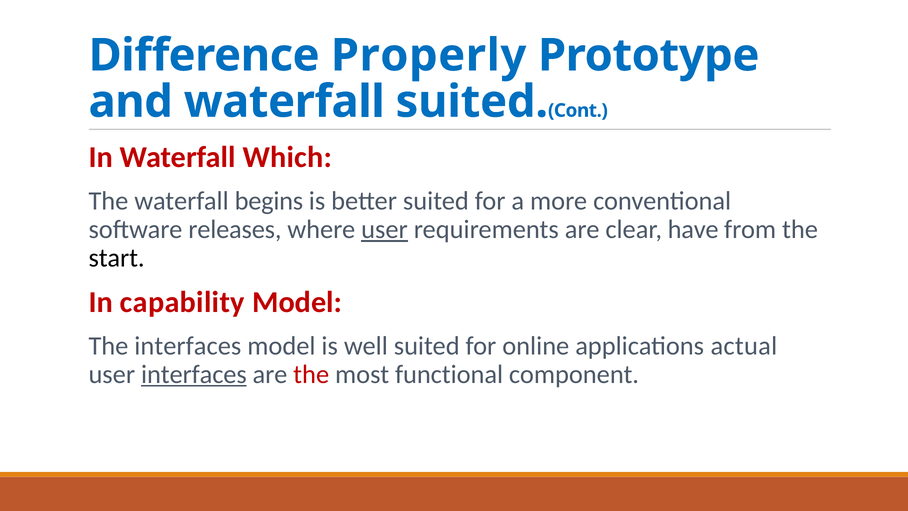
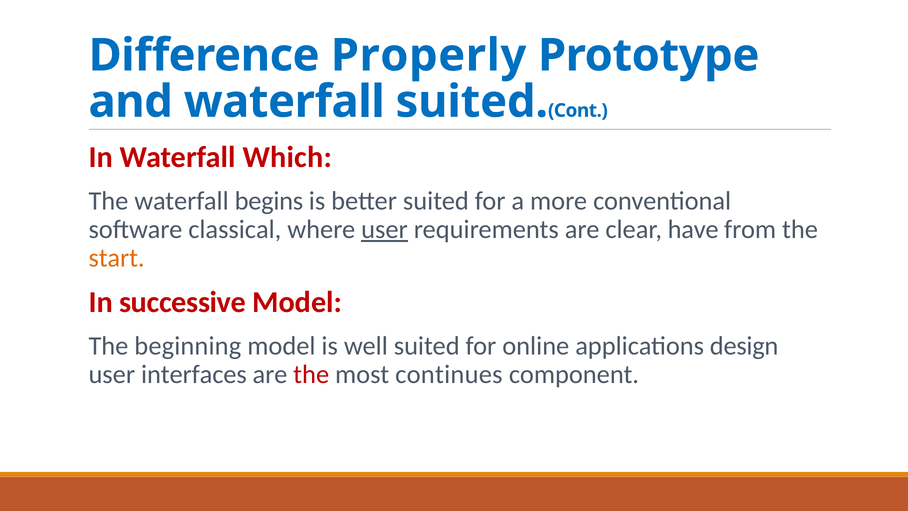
releases: releases -> classical
start colour: black -> orange
capability: capability -> successive
The interfaces: interfaces -> beginning
actual: actual -> design
interfaces at (194, 374) underline: present -> none
functional: functional -> continues
